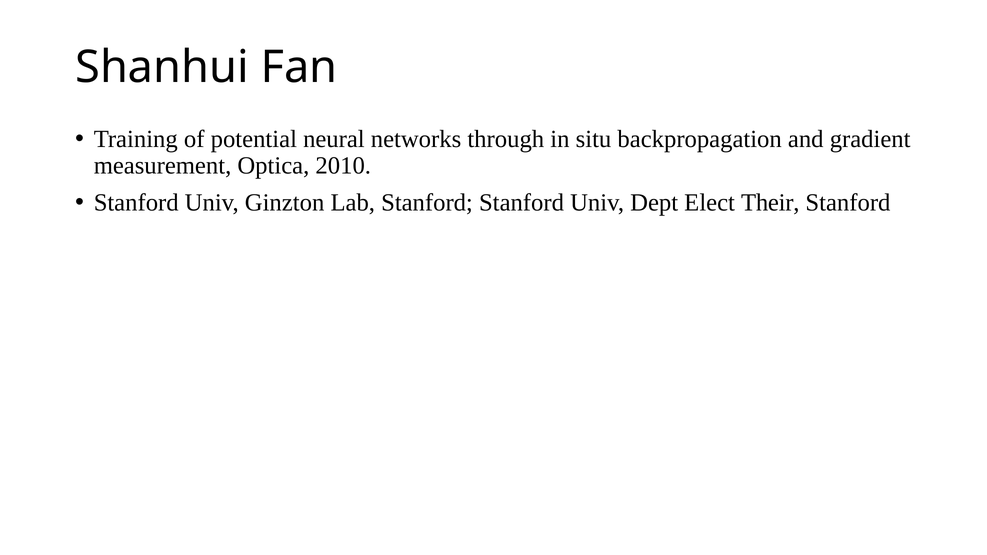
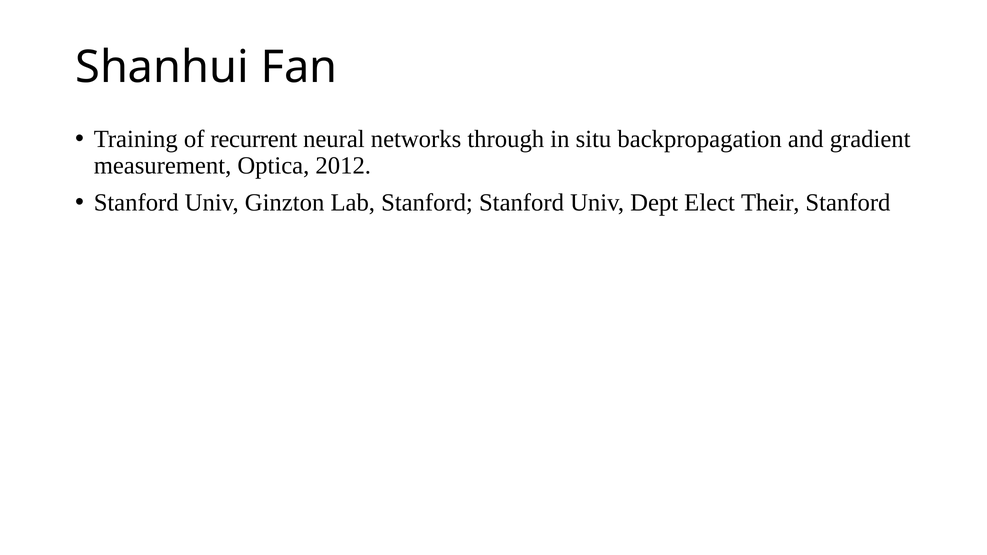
potential: potential -> recurrent
2010: 2010 -> 2012
